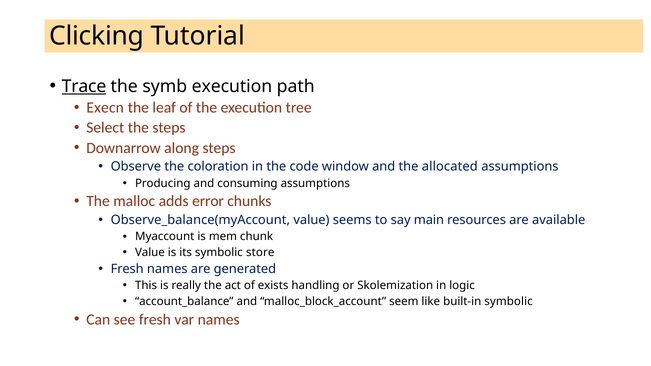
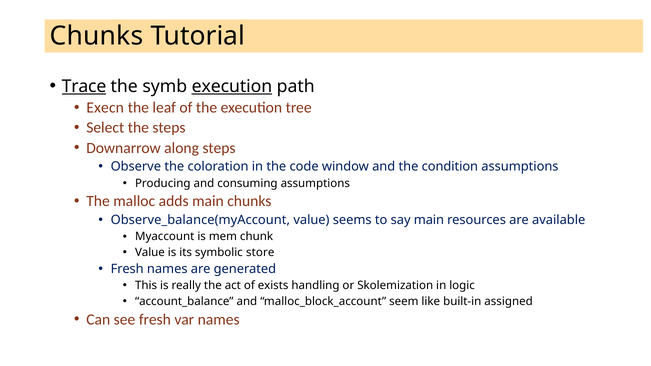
Clicking at (97, 36): Clicking -> Chunks
execution at (232, 86) underline: none -> present
allocated: allocated -> condition
adds error: error -> main
built-in symbolic: symbolic -> assigned
